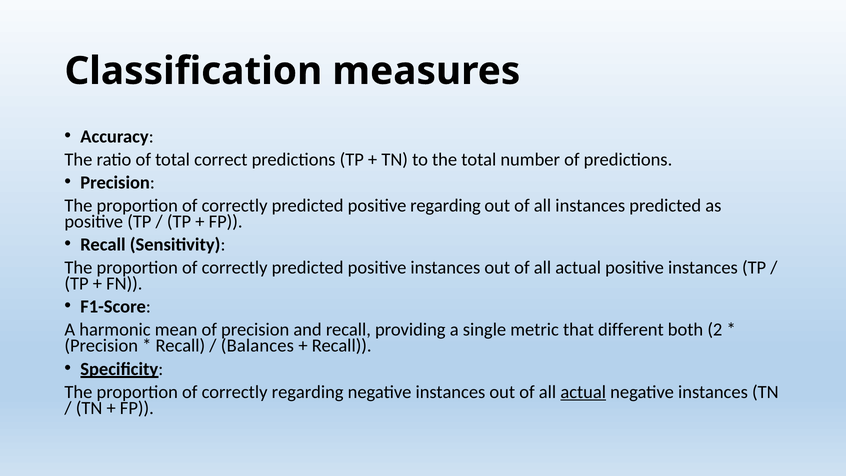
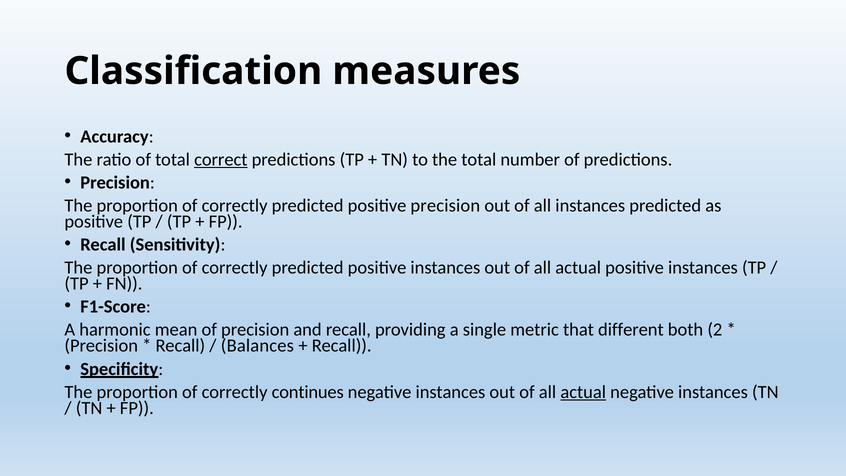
correct underline: none -> present
positive regarding: regarding -> precision
correctly regarding: regarding -> continues
